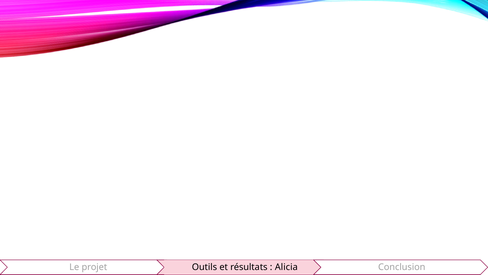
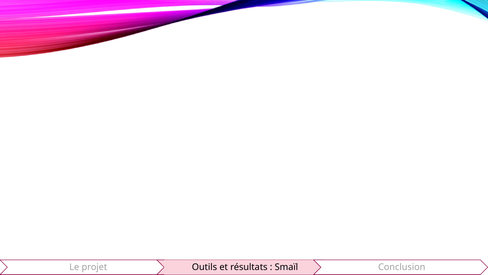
Alicia: Alicia -> Smaïl
